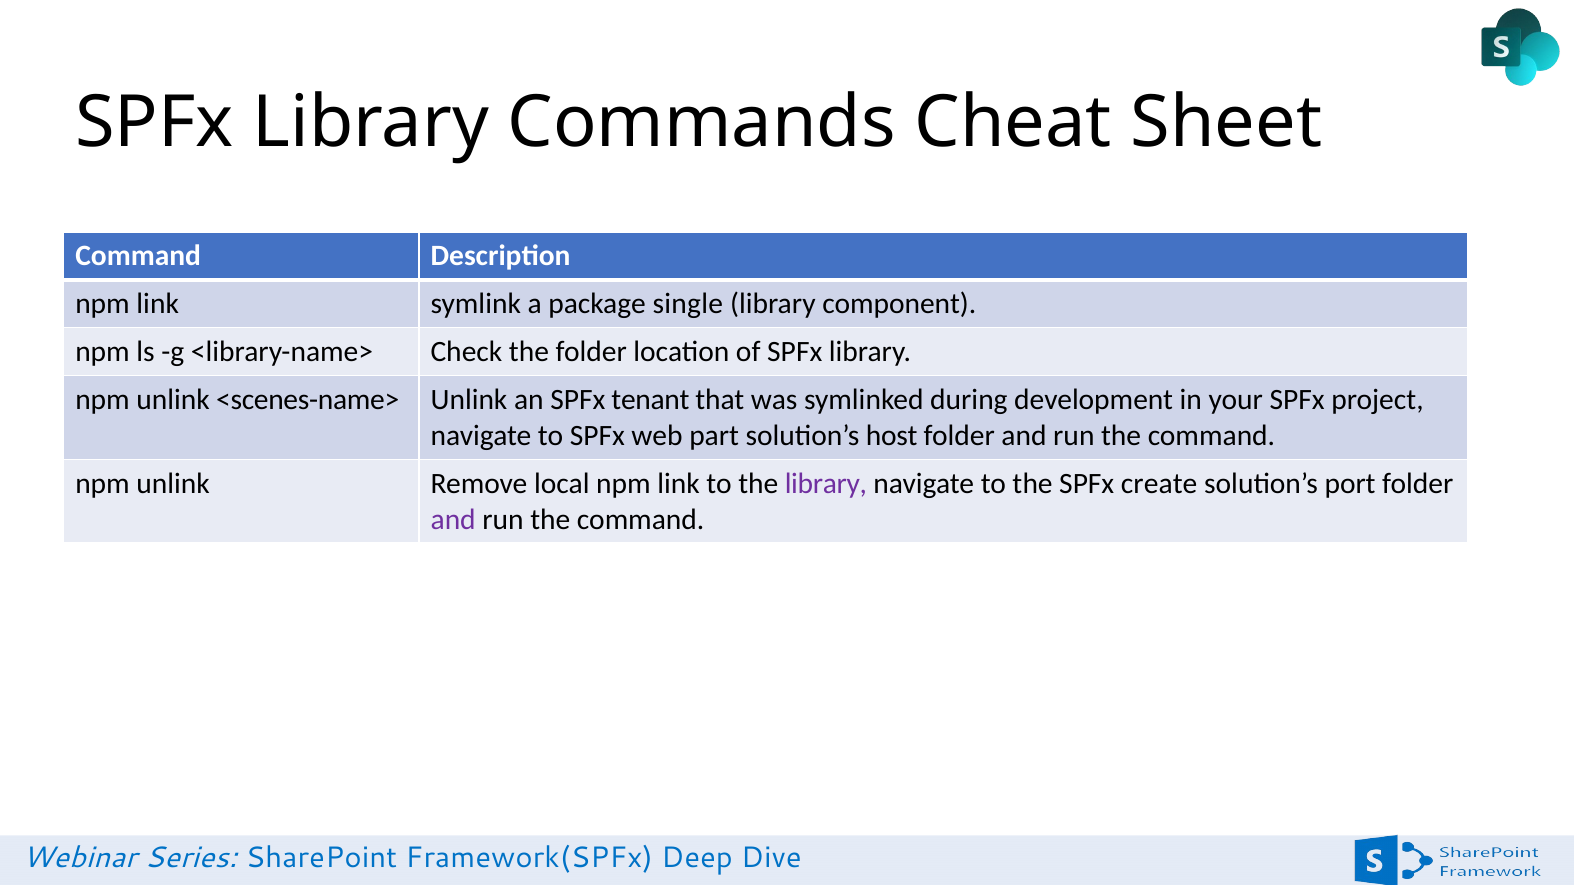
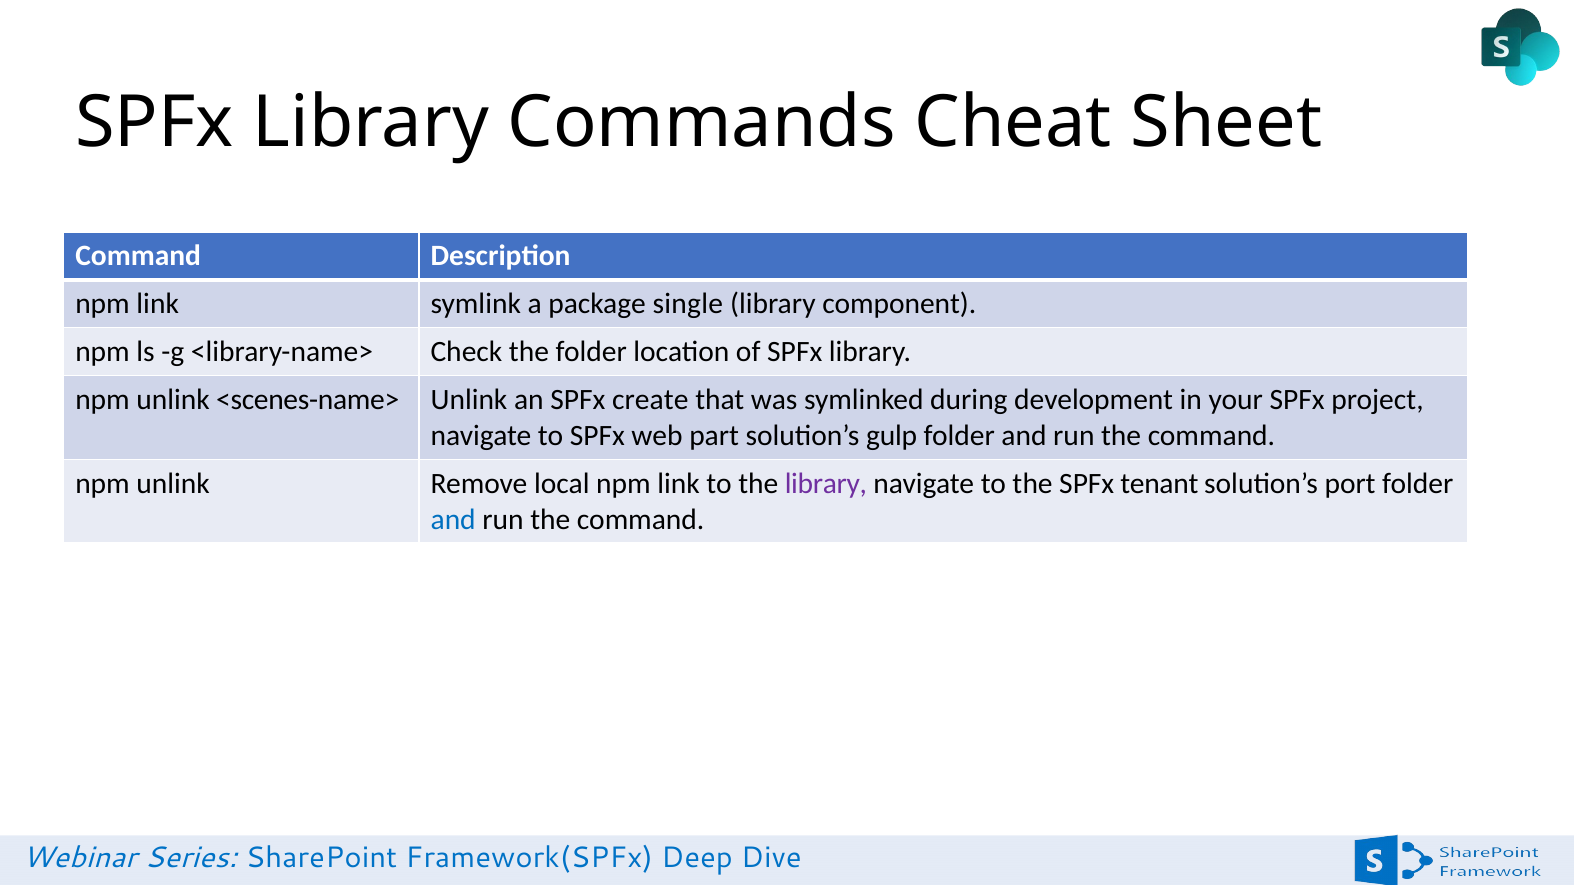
tenant: tenant -> create
host: host -> gulp
create: create -> tenant
and at (453, 520) colour: purple -> blue
